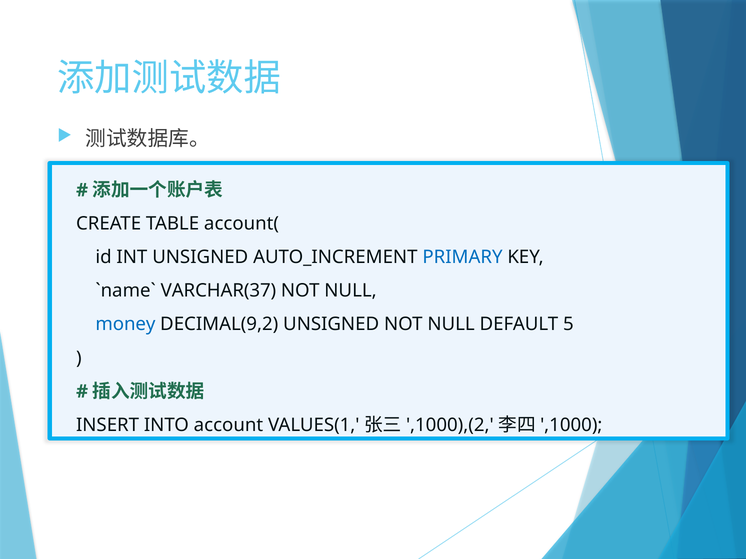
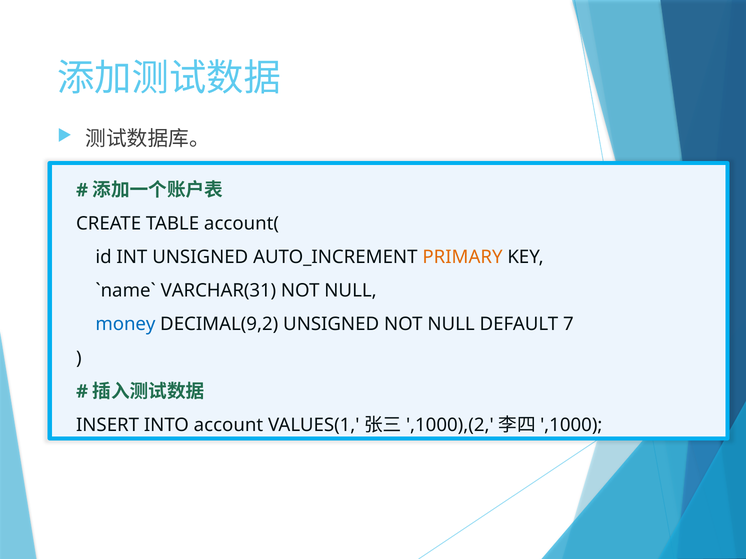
PRIMARY colour: blue -> orange
VARCHAR(37: VARCHAR(37 -> VARCHAR(31
5: 5 -> 7
